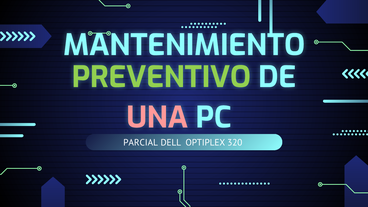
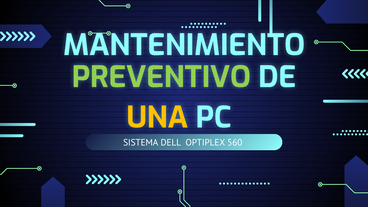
UNA colour: pink -> yellow
PARCIAL: PARCIAL -> SISTEMA
320: 320 -> 560
